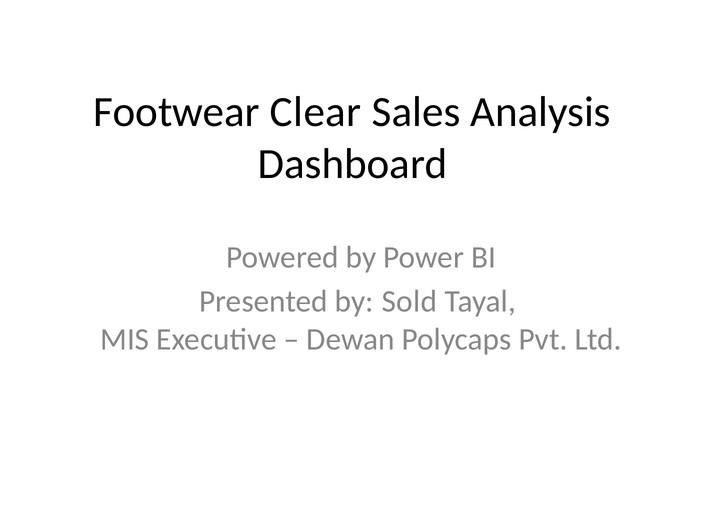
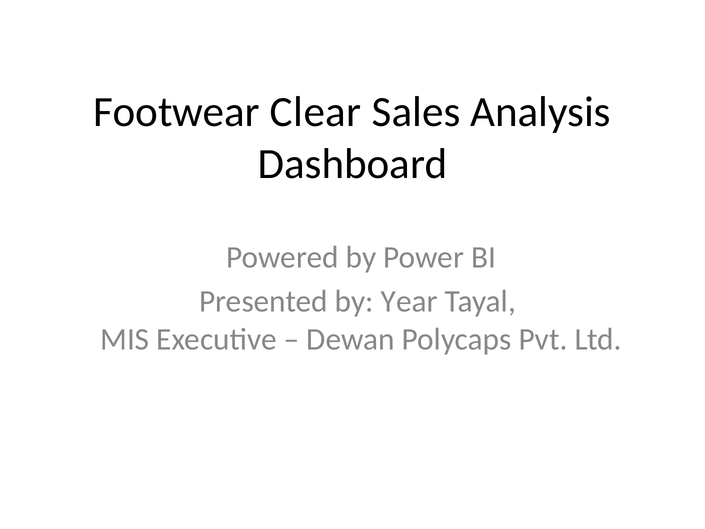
Sold: Sold -> Year
